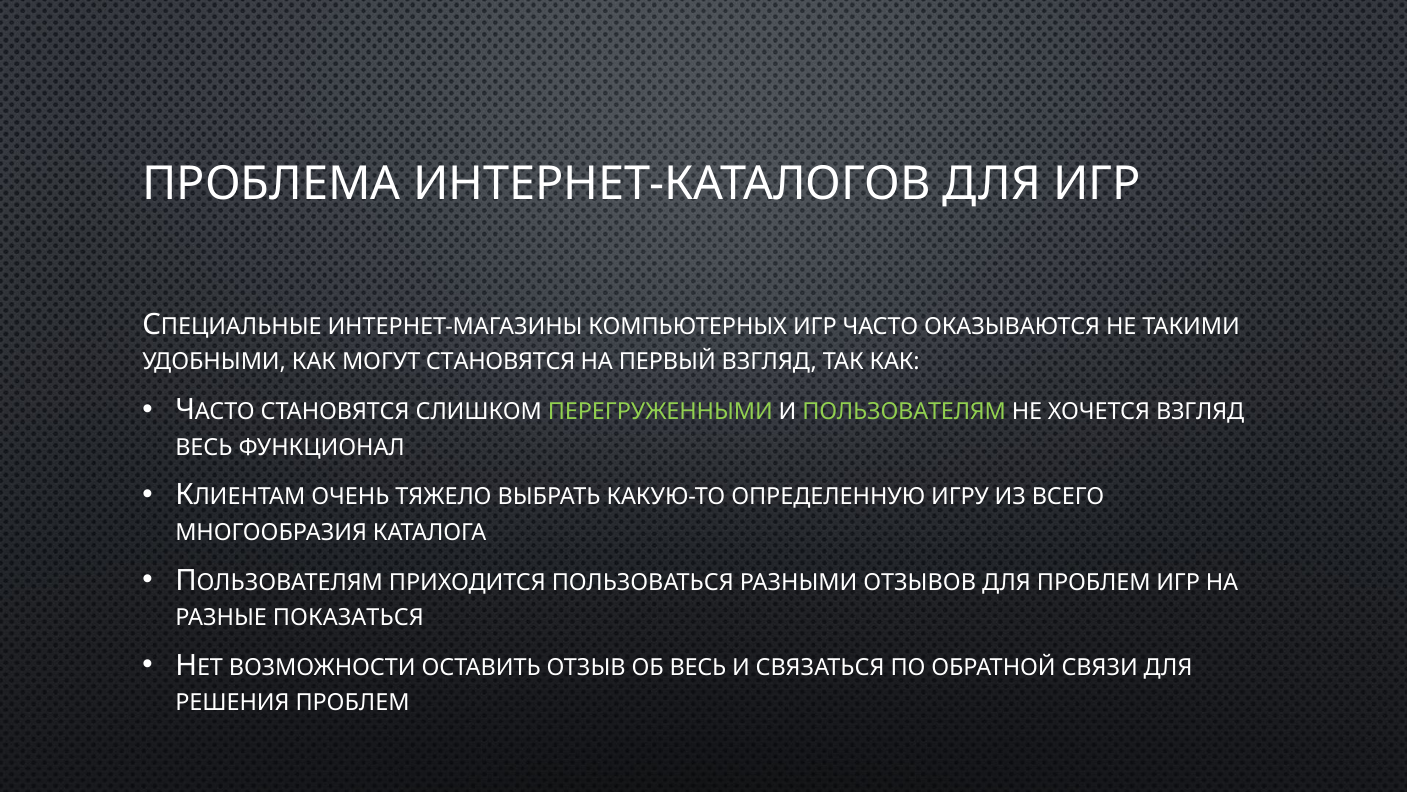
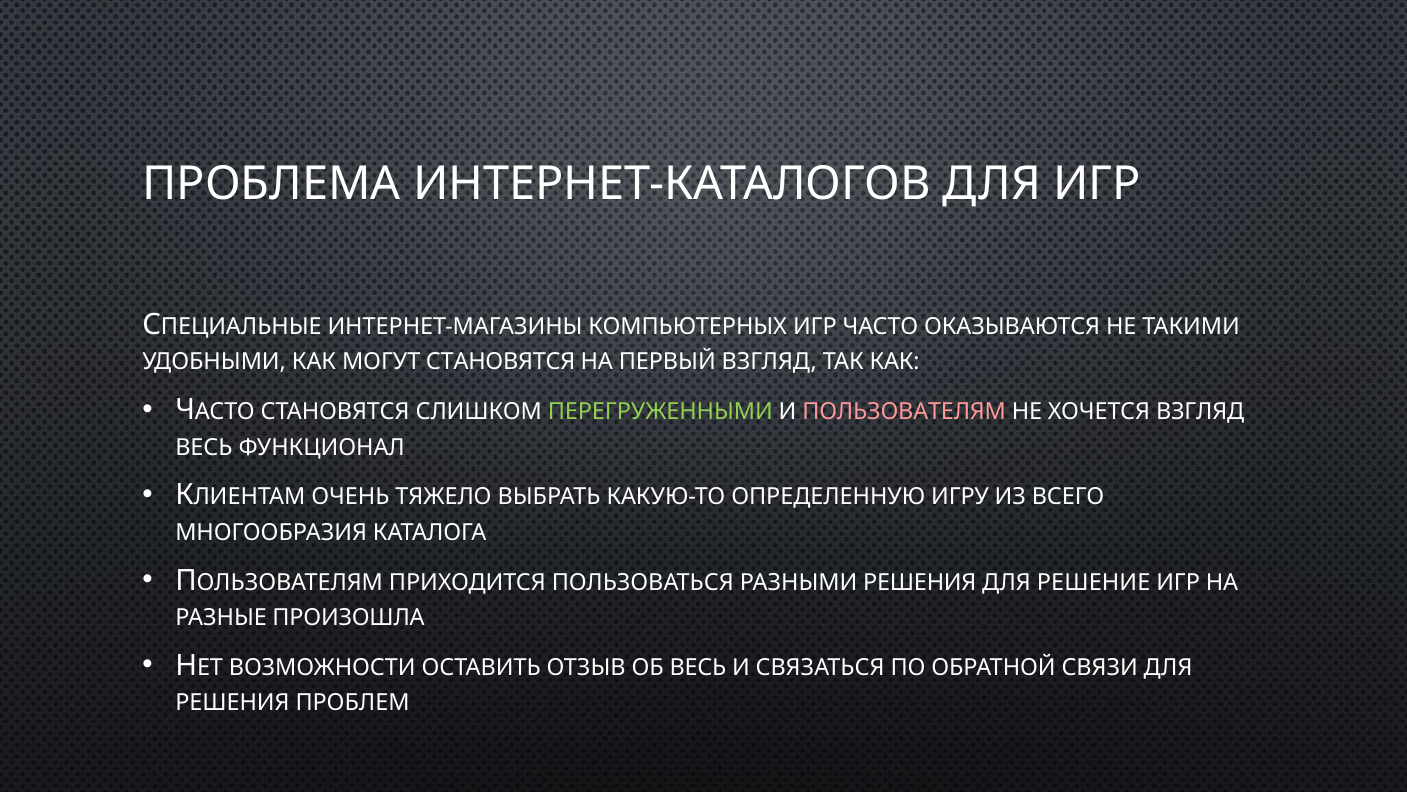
ПОЛЬЗОВАТЕЛЯМ colour: light green -> pink
РАЗНЫМИ ОТЗЫВОВ: ОТЗЫВОВ -> РЕШЕНИЯ
ДЛЯ ПРОБЛЕМ: ПРОБЛЕМ -> РЕШЕНИЕ
ПОКАЗАТЬСЯ: ПОКАЗАТЬСЯ -> ПРОИЗОШЛА
